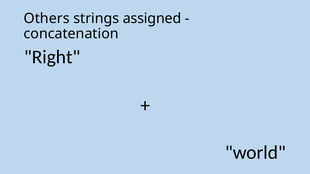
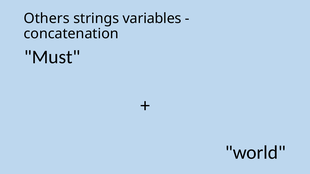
assigned: assigned -> variables
Right: Right -> Must
